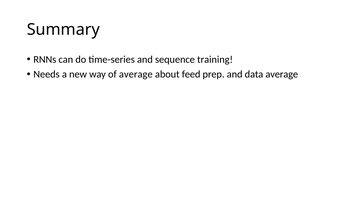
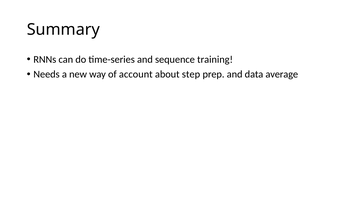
of average: average -> account
feed: feed -> step
